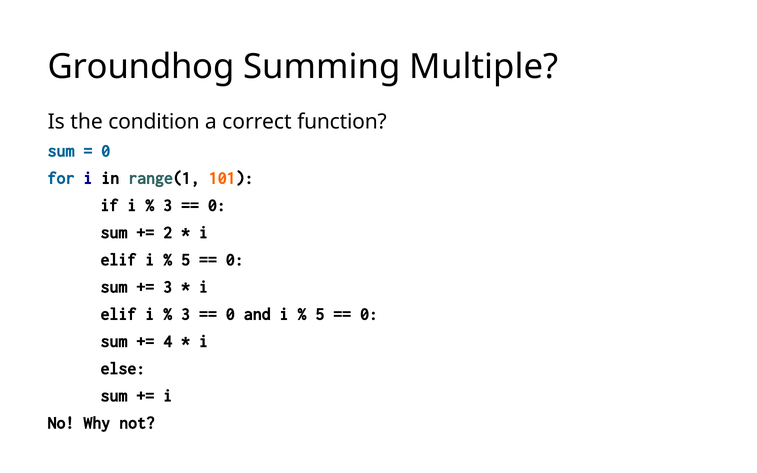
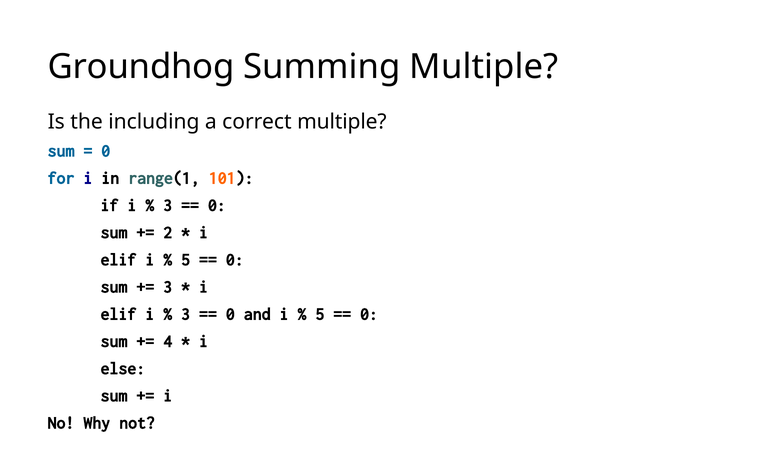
condition: condition -> including
correct function: function -> multiple
